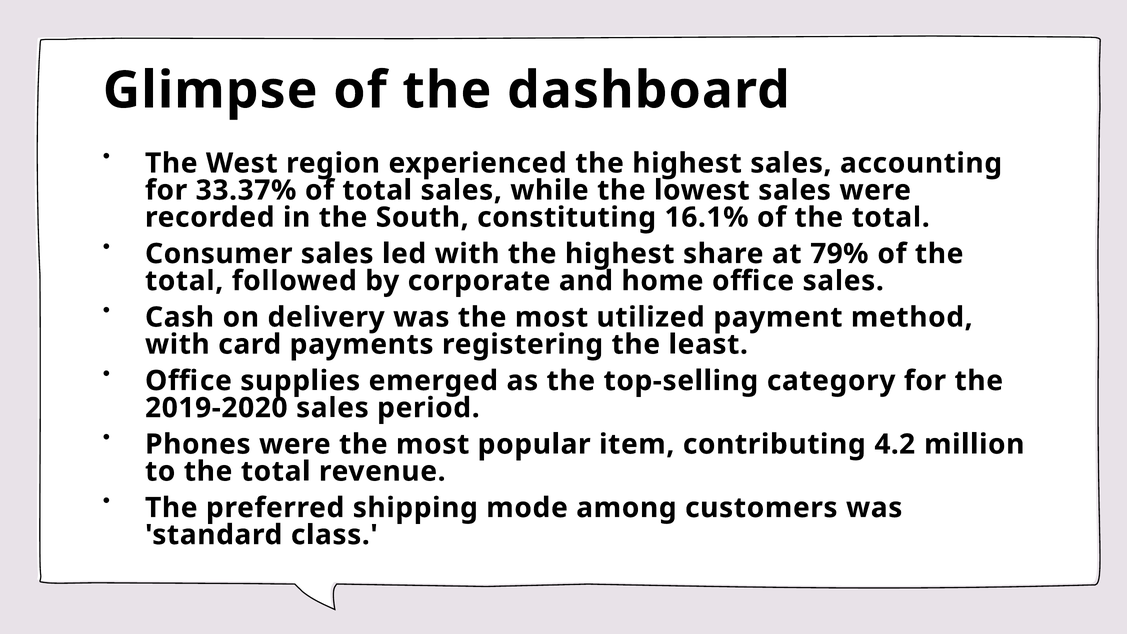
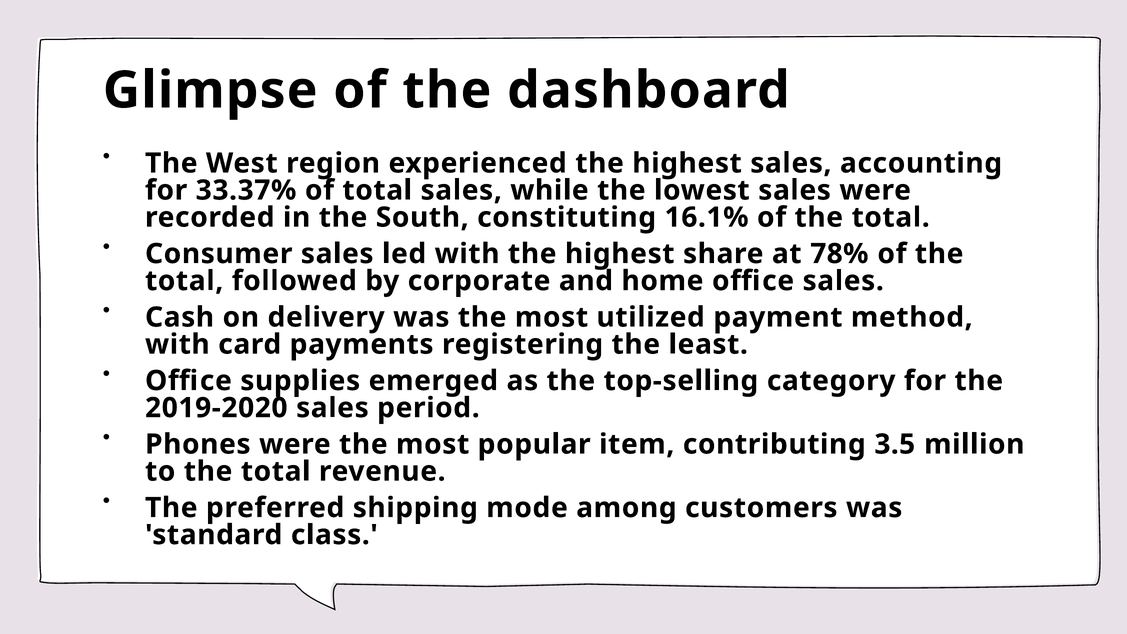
79%: 79% -> 78%
4.2: 4.2 -> 3.5
